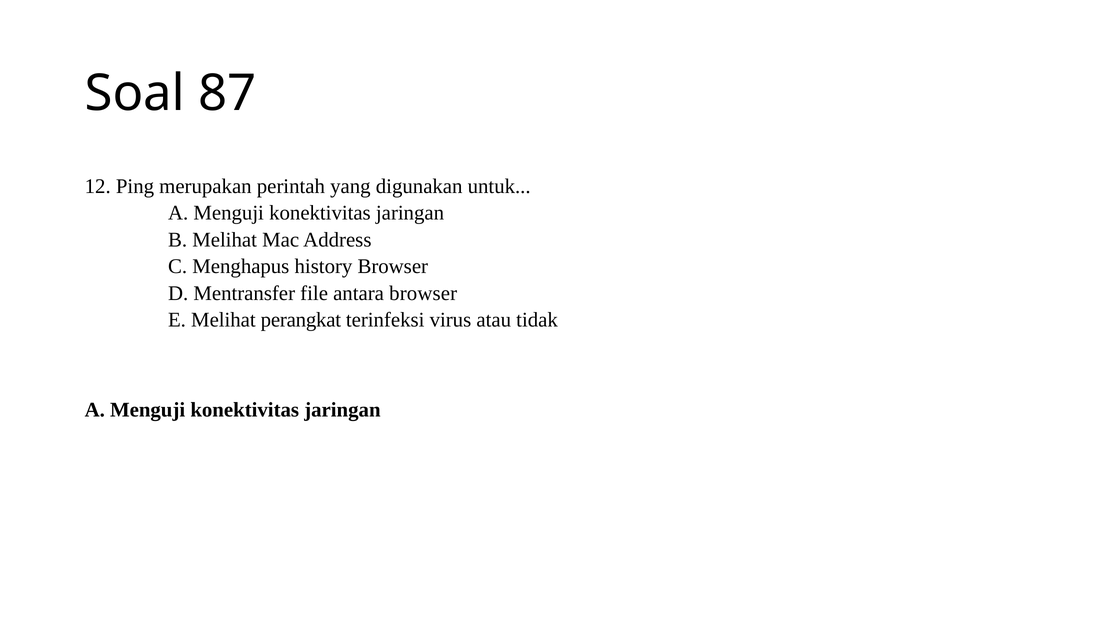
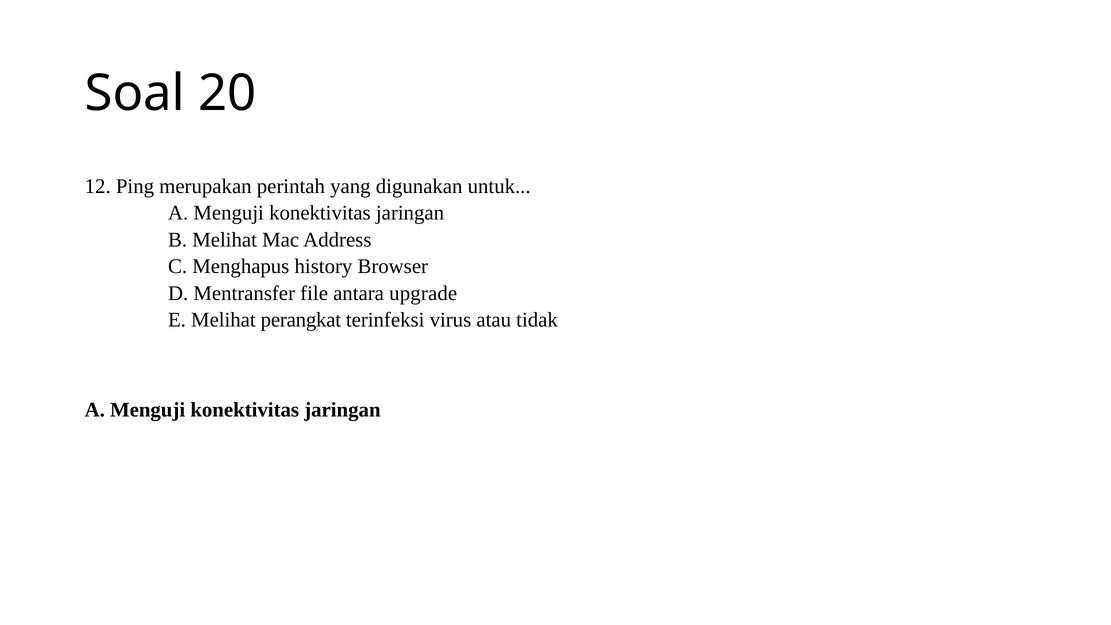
87: 87 -> 20
antara browser: browser -> upgrade
